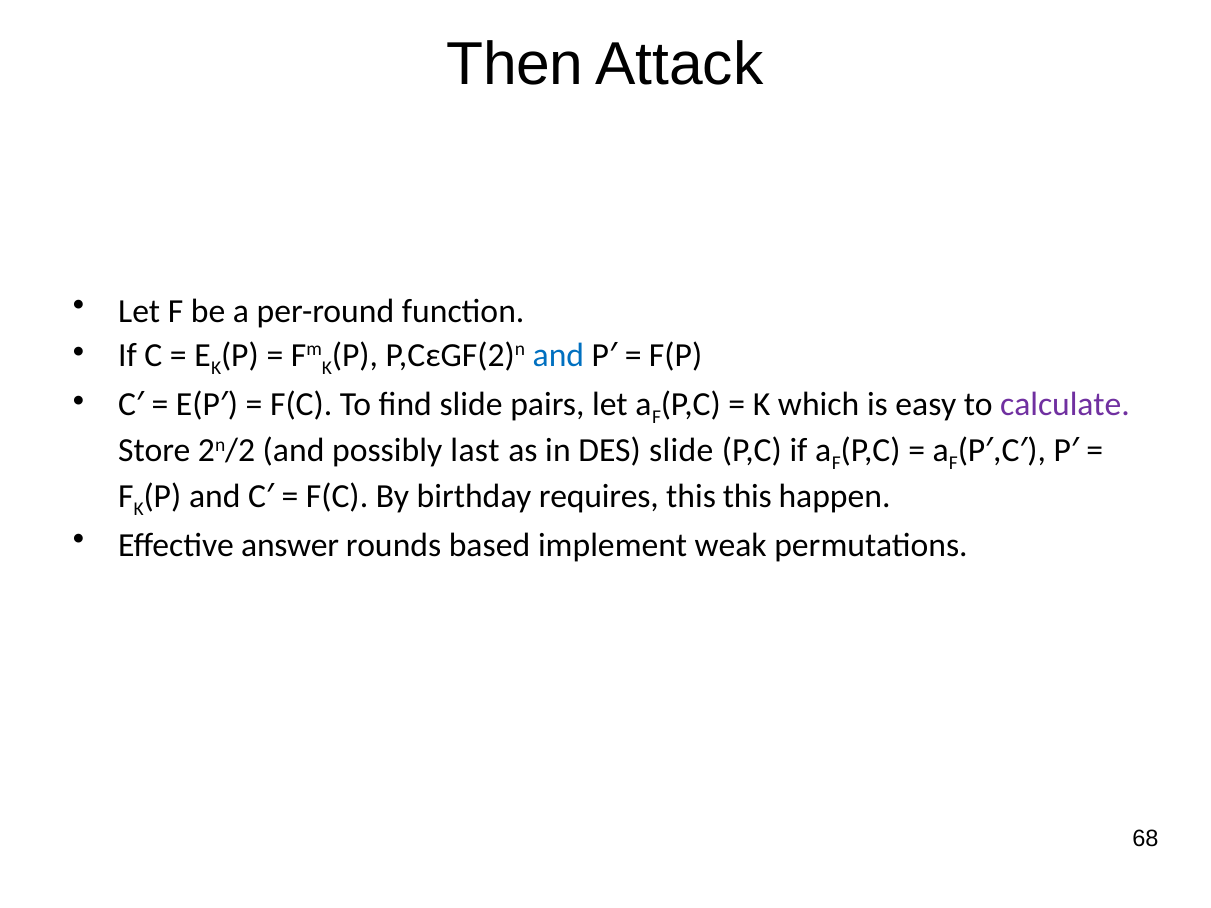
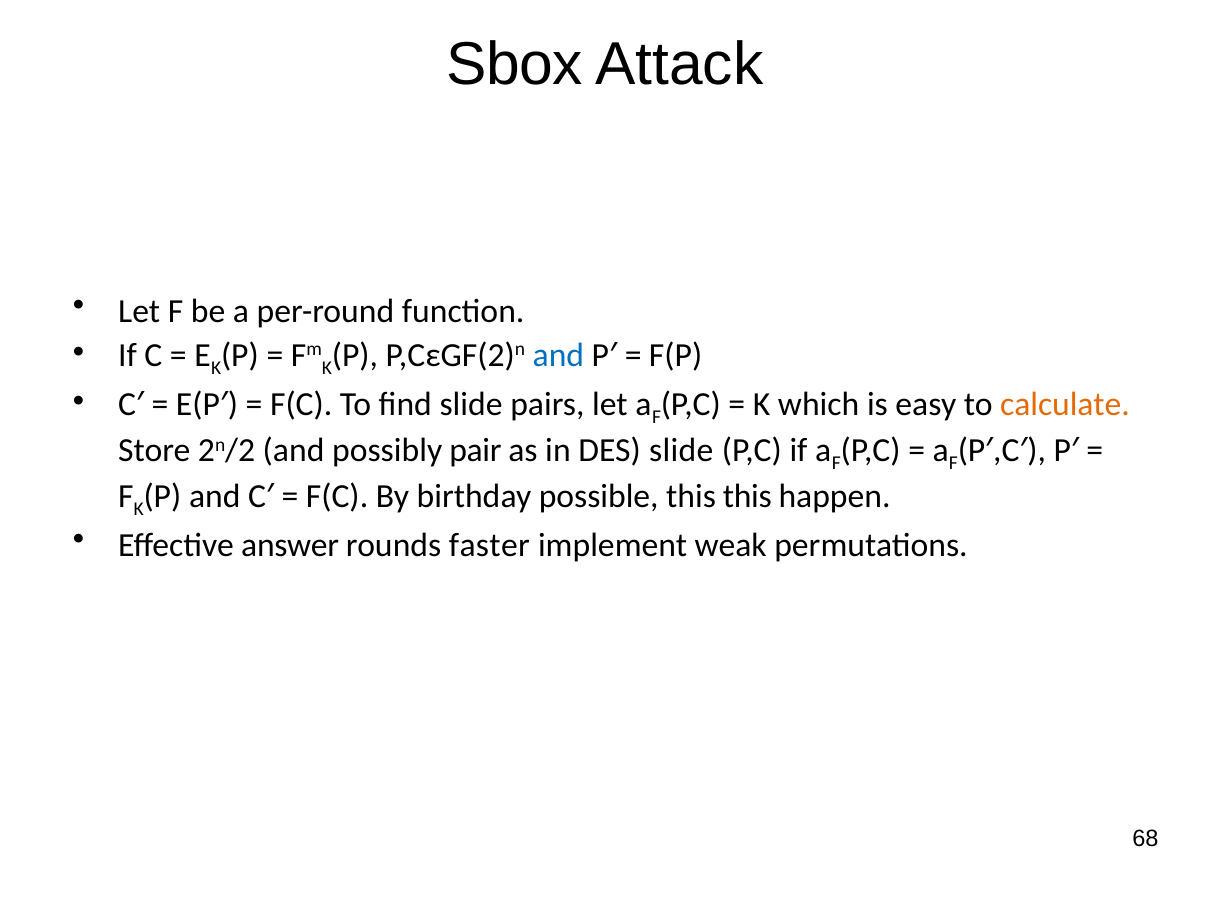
Then: Then -> Sbox
calculate colour: purple -> orange
last: last -> pair
requires: requires -> possible
based: based -> faster
